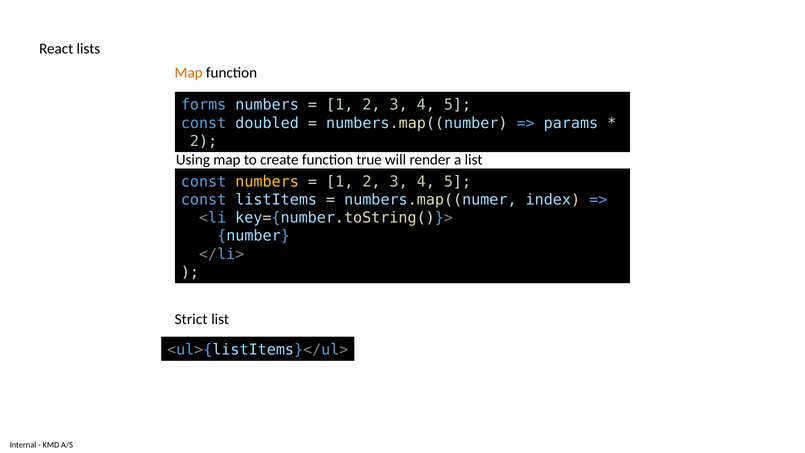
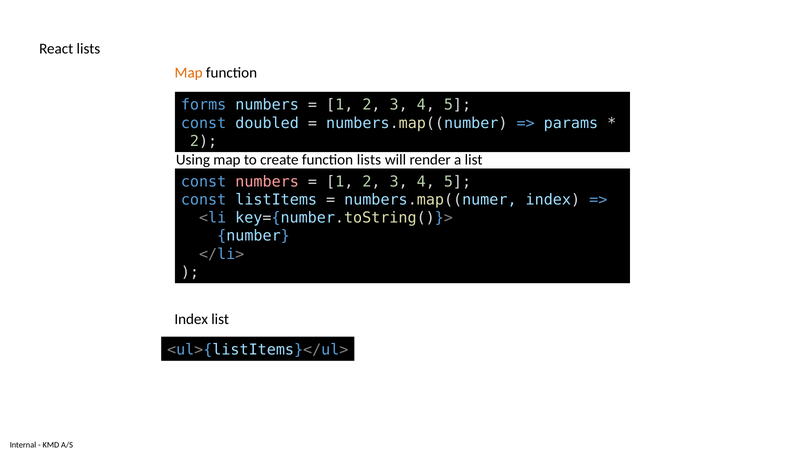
function true: true -> lists
numbers at (267, 182) colour: yellow -> pink
Strict at (191, 319): Strict -> Index
